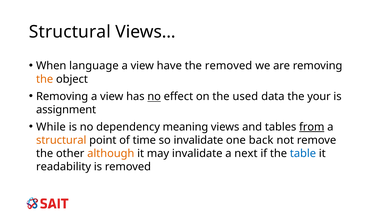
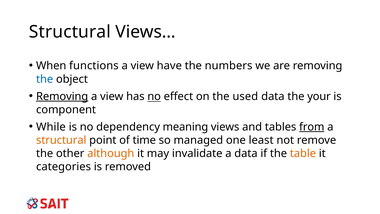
language: language -> functions
the removed: removed -> numbers
the at (45, 79) colour: orange -> blue
Removing at (62, 96) underline: none -> present
assignment: assignment -> component
so invalidate: invalidate -> managed
back: back -> least
a next: next -> data
table colour: blue -> orange
readability: readability -> categories
